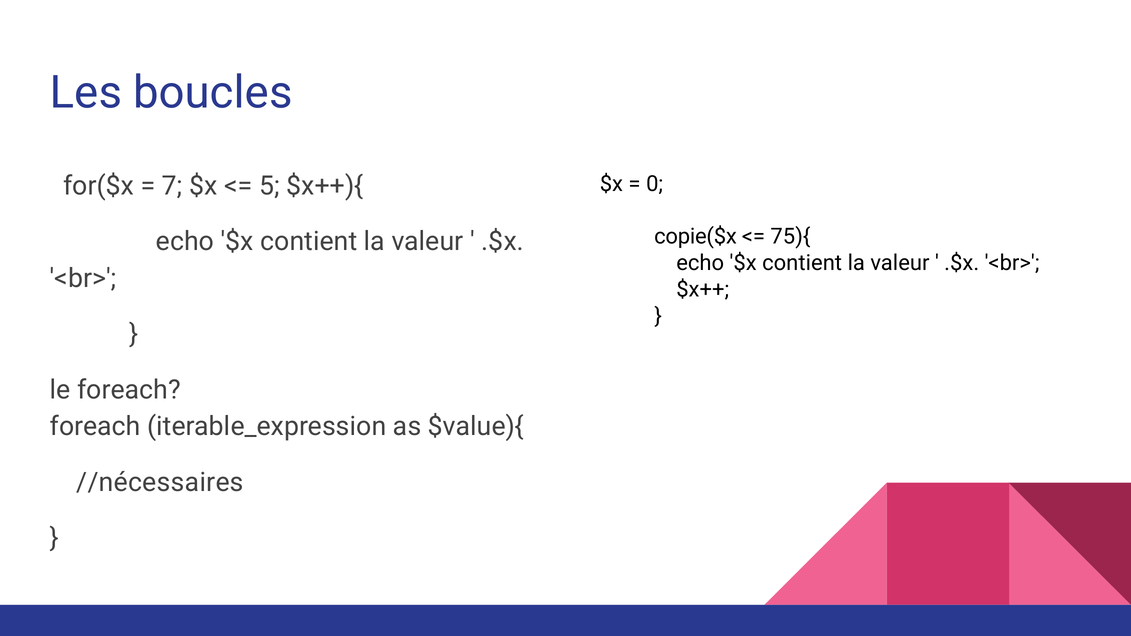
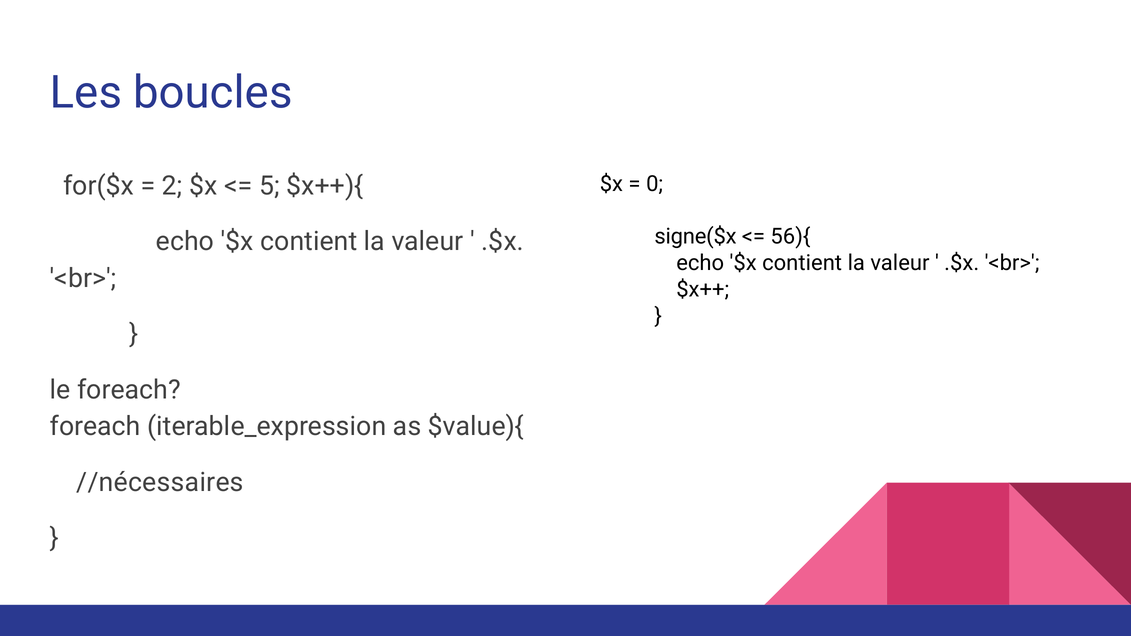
7: 7 -> 2
copie($x: copie($x -> signe($x
75){: 75){ -> 56){
